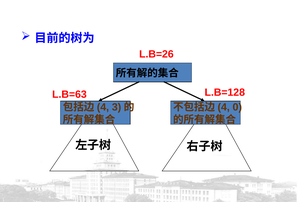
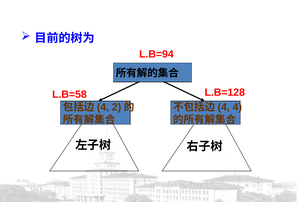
L.B=26: L.B=26 -> L.B=94
L.B=63: L.B=63 -> L.B=58
3: 3 -> 2
0 at (237, 107): 0 -> 4
